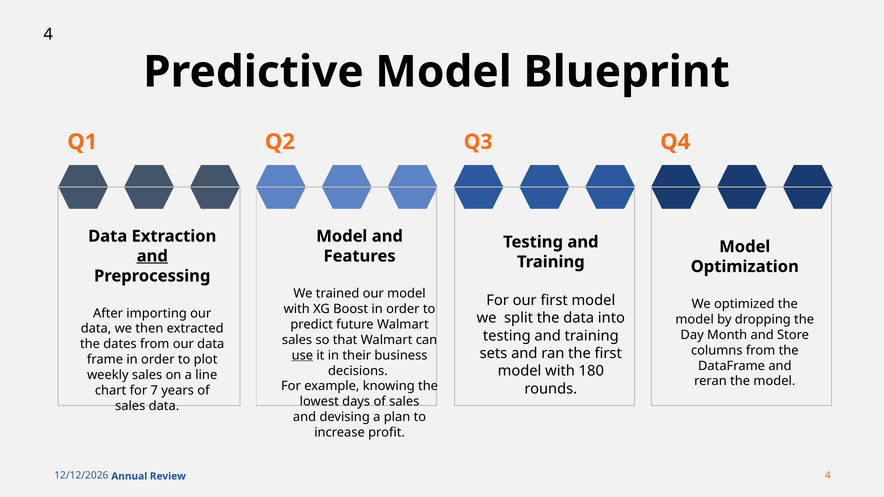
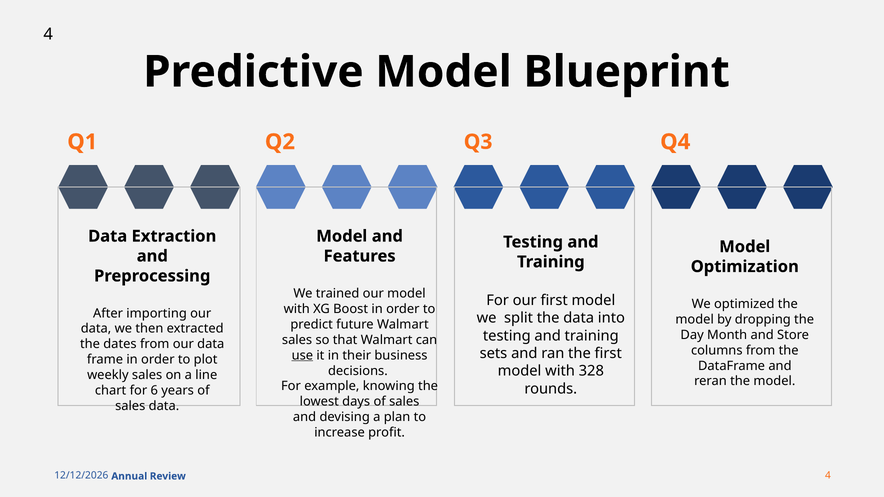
and at (152, 256) underline: present -> none
180: 180 -> 328
7: 7 -> 6
